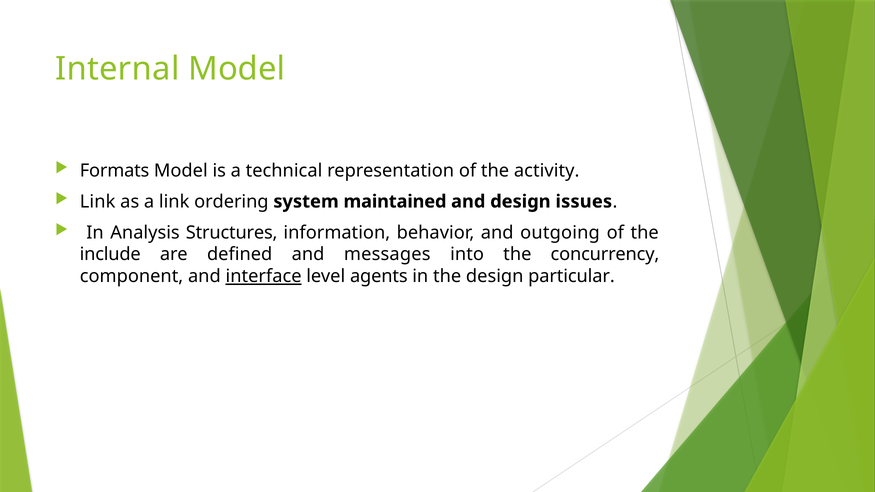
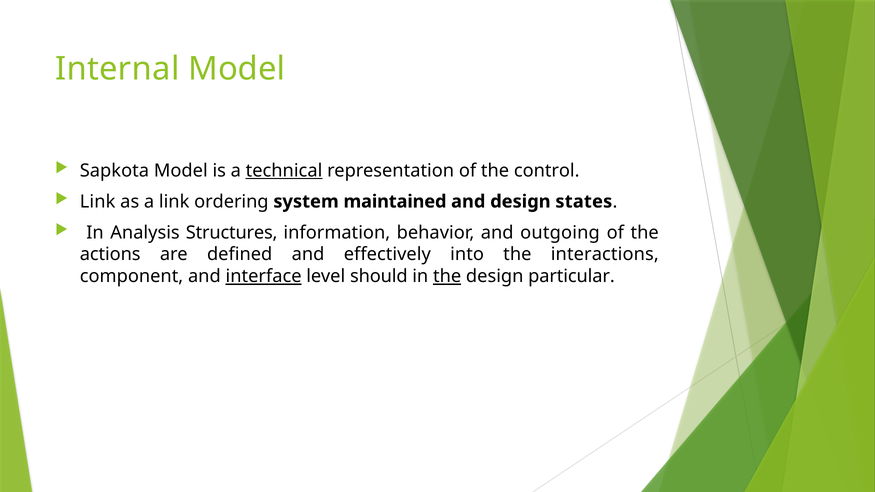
Formats: Formats -> Sapkota
technical underline: none -> present
activity: activity -> control
issues: issues -> states
include: include -> actions
messages: messages -> effectively
concurrency: concurrency -> interactions
agents: agents -> should
the at (447, 276) underline: none -> present
